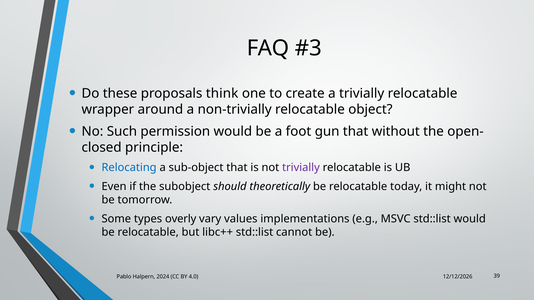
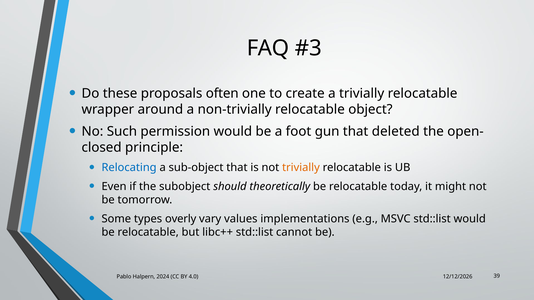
think: think -> often
without: without -> deleted
trivially at (301, 168) colour: purple -> orange
